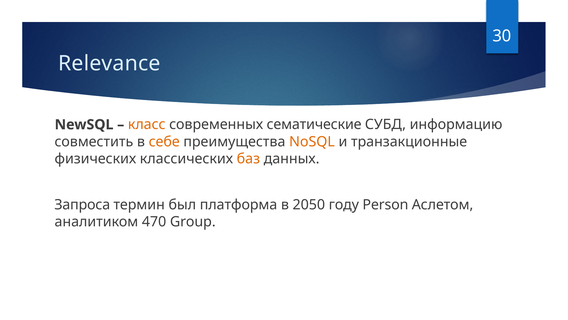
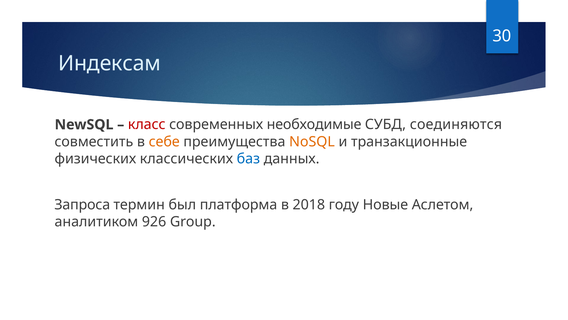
Relevance: Relevance -> Индексам
класс colour: orange -> red
сематические: сематические -> необходимые
информацию: информацию -> соединяются
баз colour: orange -> blue
2050: 2050 -> 2018
Person: Person -> Новые
470: 470 -> 926
